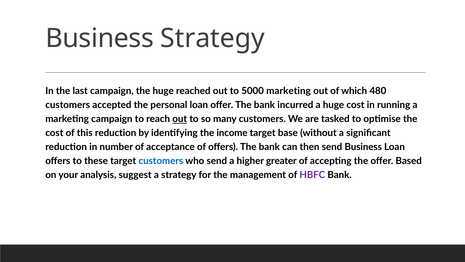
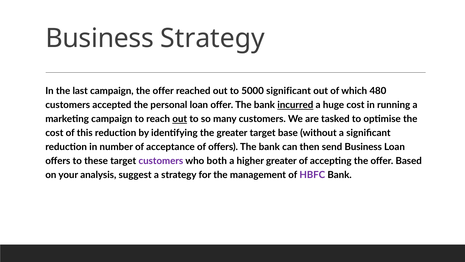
campaign the huge: huge -> offer
5000 marketing: marketing -> significant
incurred underline: none -> present
the income: income -> greater
customers at (161, 161) colour: blue -> purple
who send: send -> both
